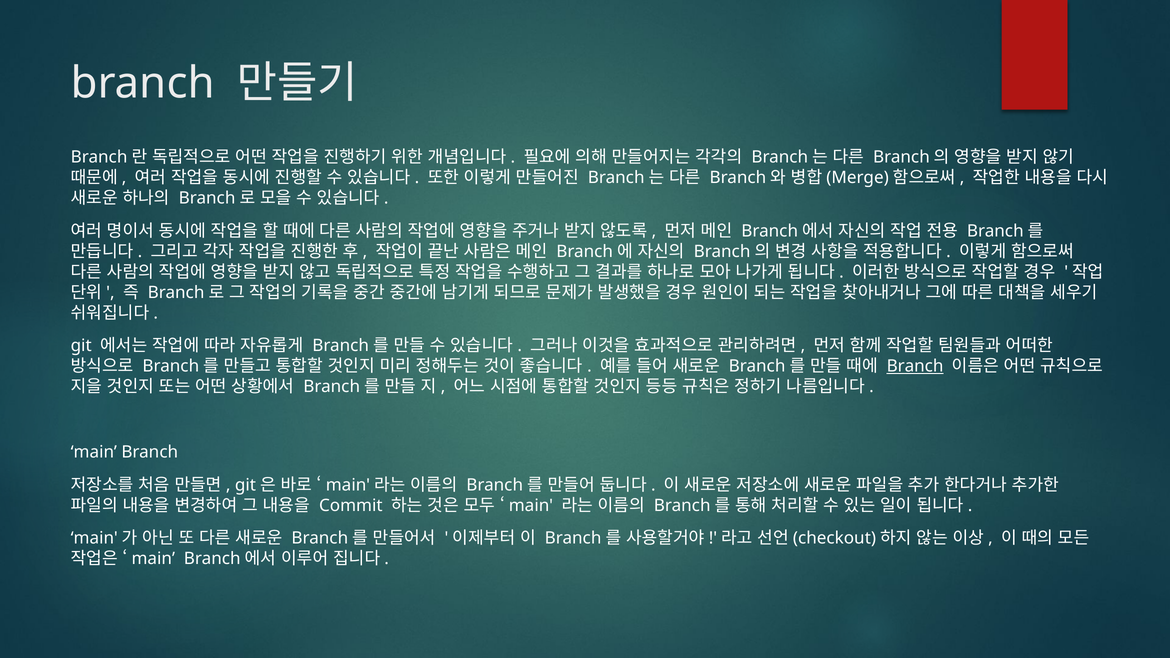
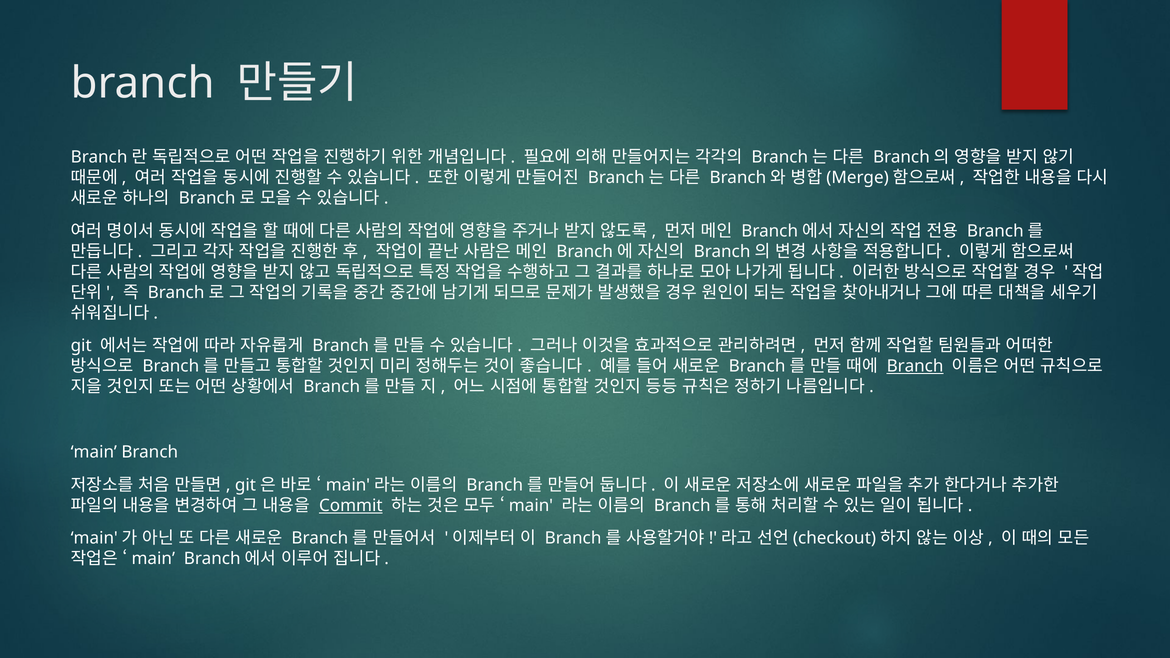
Commit underline: none -> present
